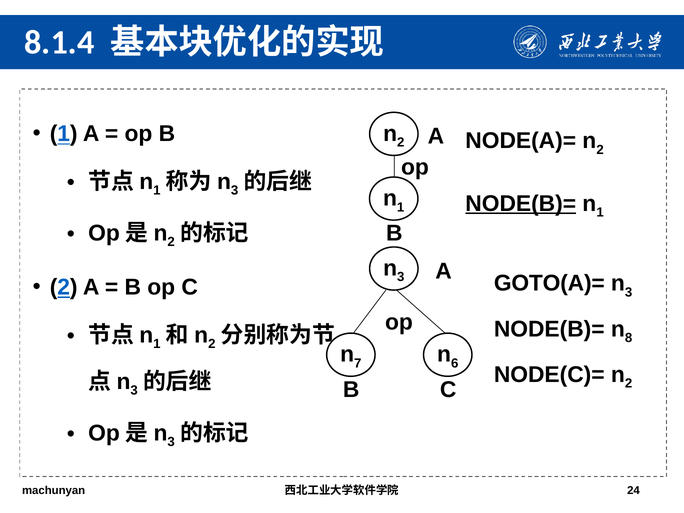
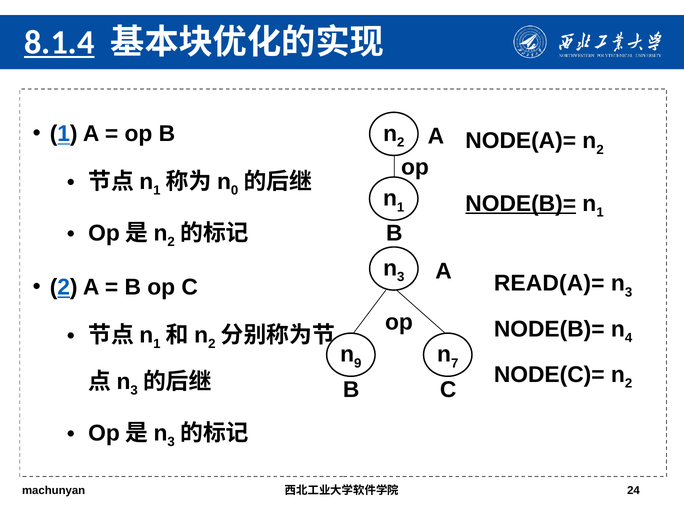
8.1.4 underline: none -> present
3 at (235, 190): 3 -> 0
GOTO(A)=: GOTO(A)= -> READ(A)=
8: 8 -> 4
7: 7 -> 9
6: 6 -> 7
